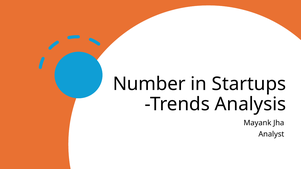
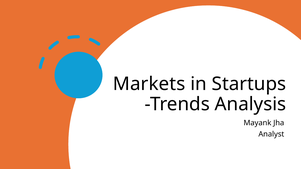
Number: Number -> Markets
